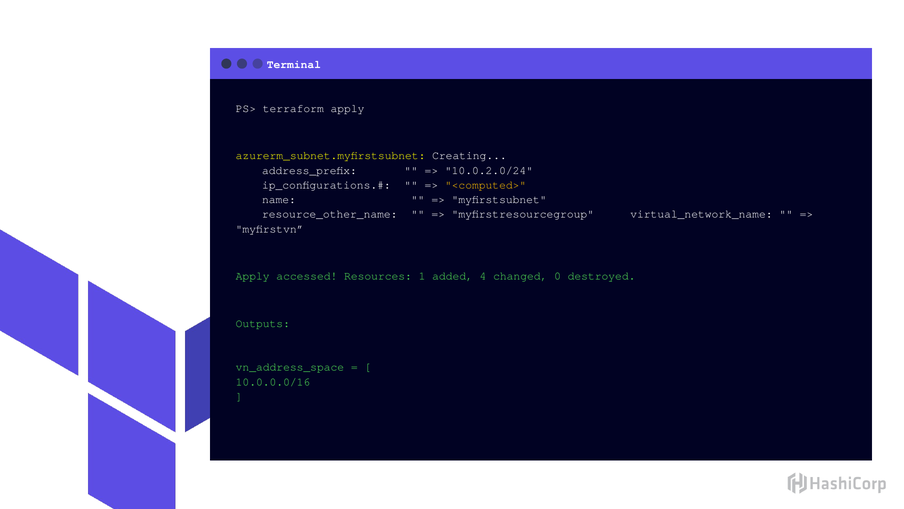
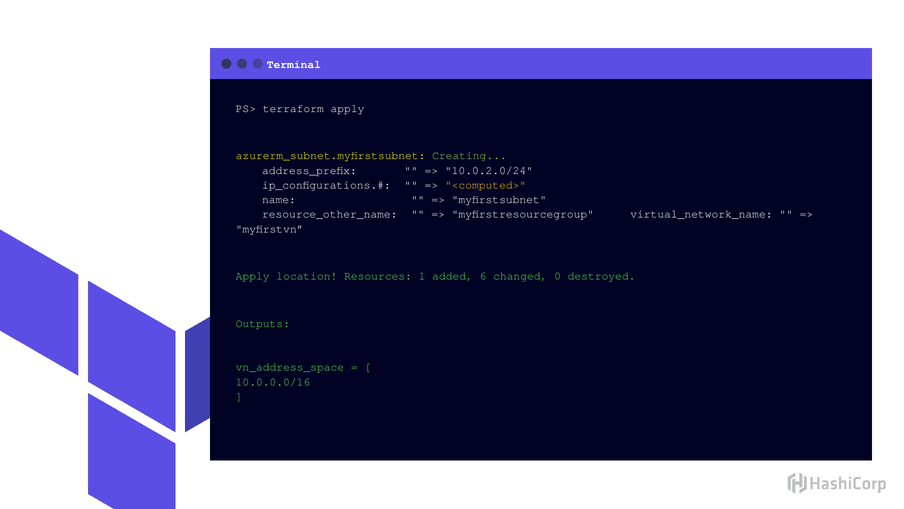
Creating colour: white -> light green
accessed: accessed -> location
4: 4 -> 6
